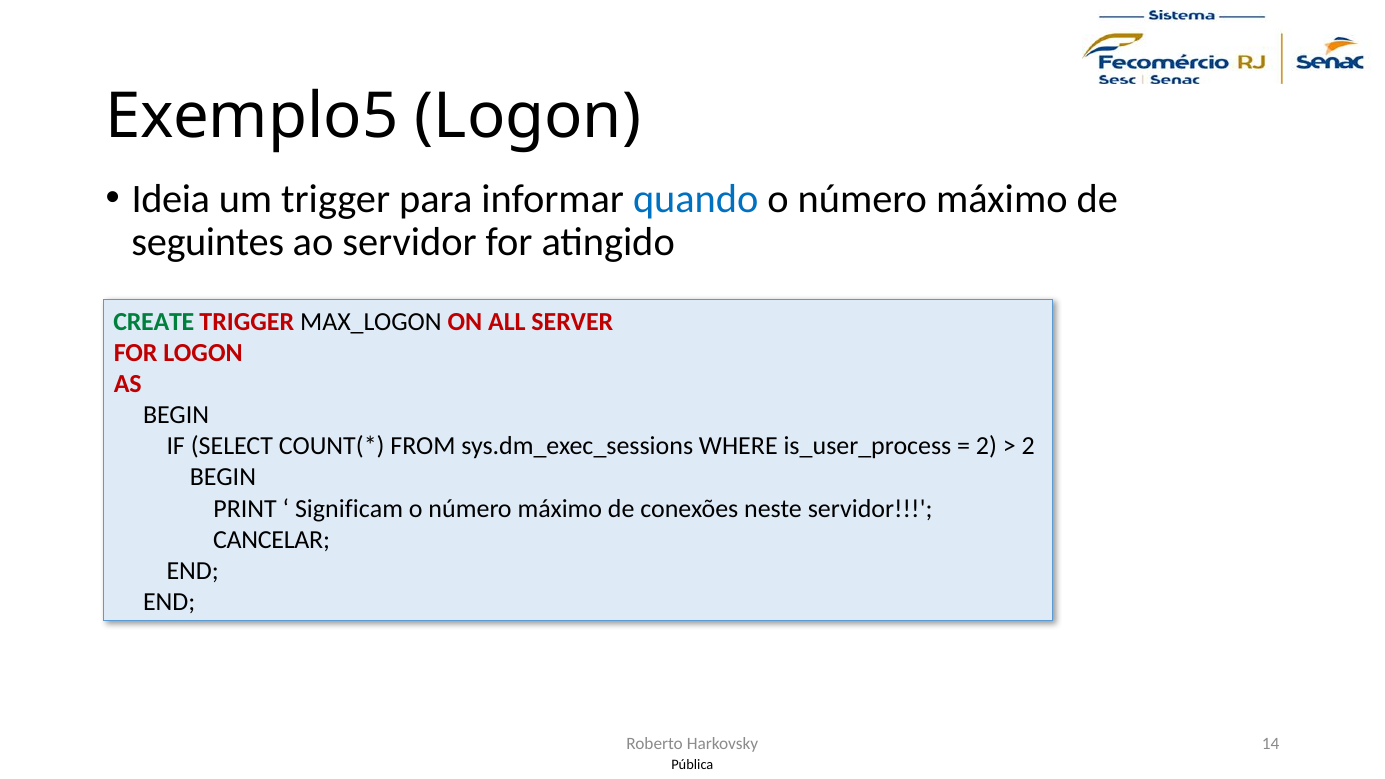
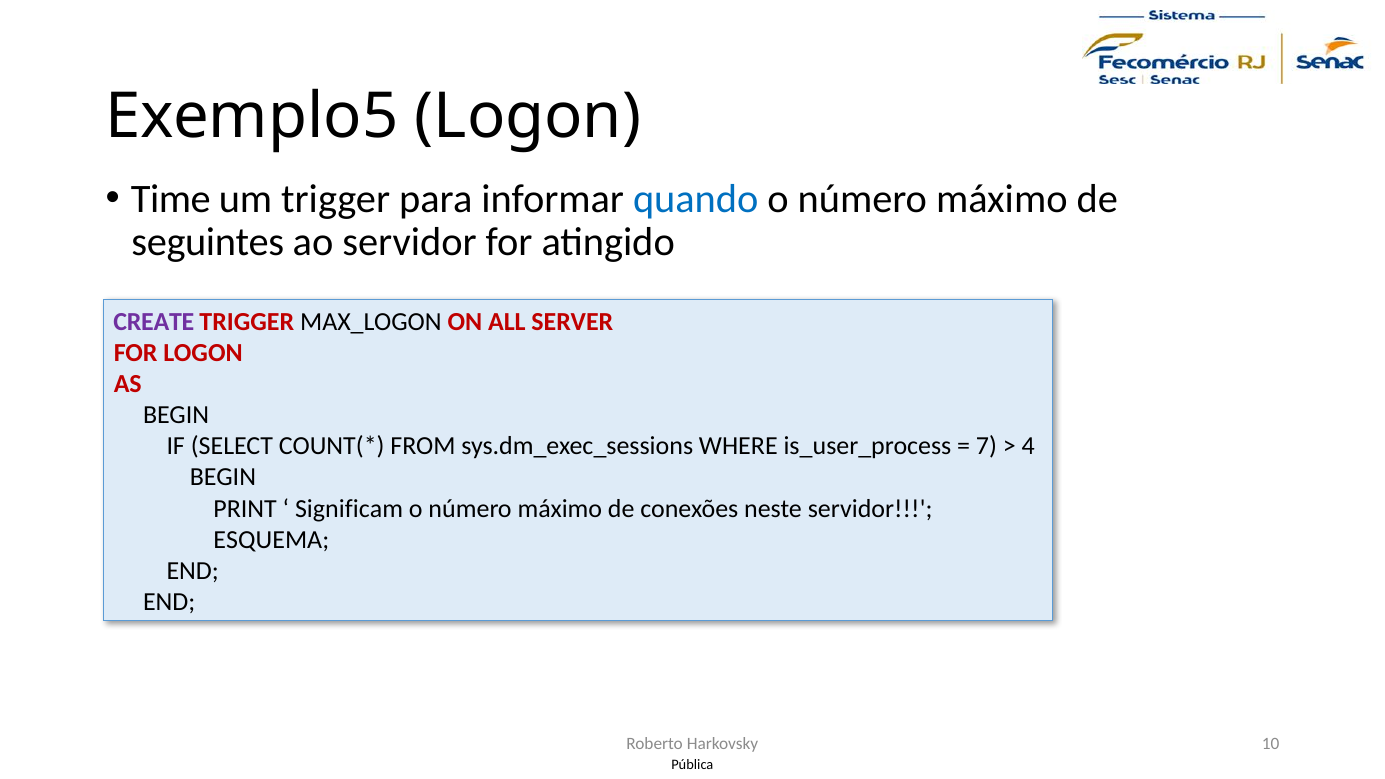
Ideia: Ideia -> Time
CREATE colour: green -> purple
2 at (986, 446): 2 -> 7
2 at (1028, 446): 2 -> 4
CANCELAR: CANCELAR -> ESQUEMA
14: 14 -> 10
